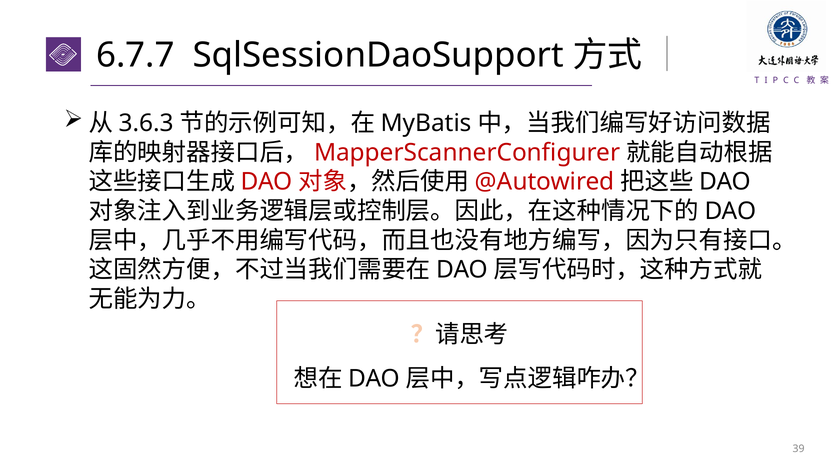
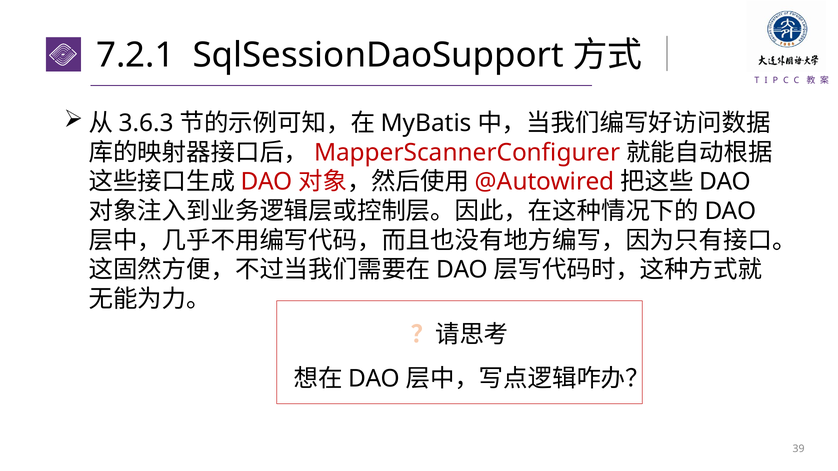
6.7.7: 6.7.7 -> 7.2.1
